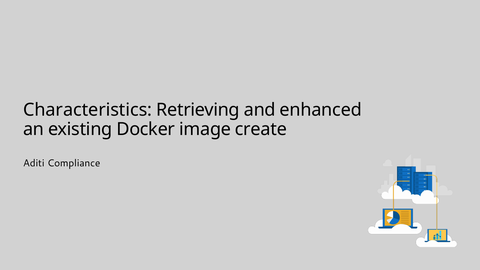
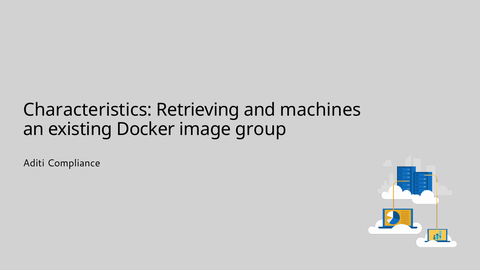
enhanced: enhanced -> machines
create: create -> group
